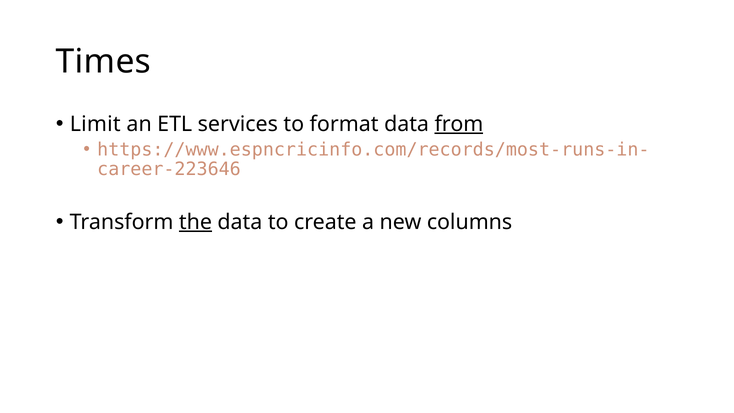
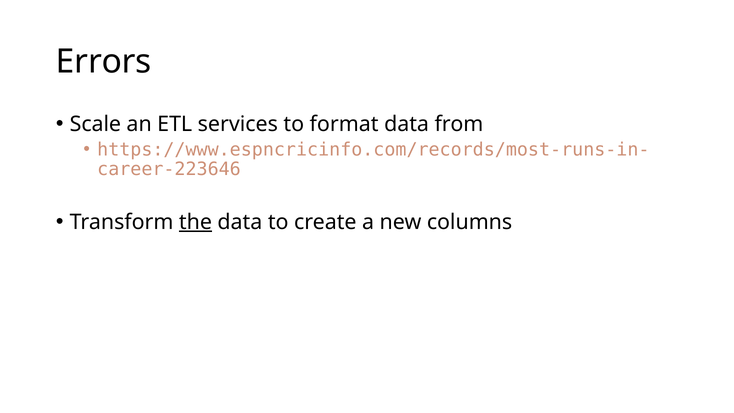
Times: Times -> Errors
Limit: Limit -> Scale
from underline: present -> none
